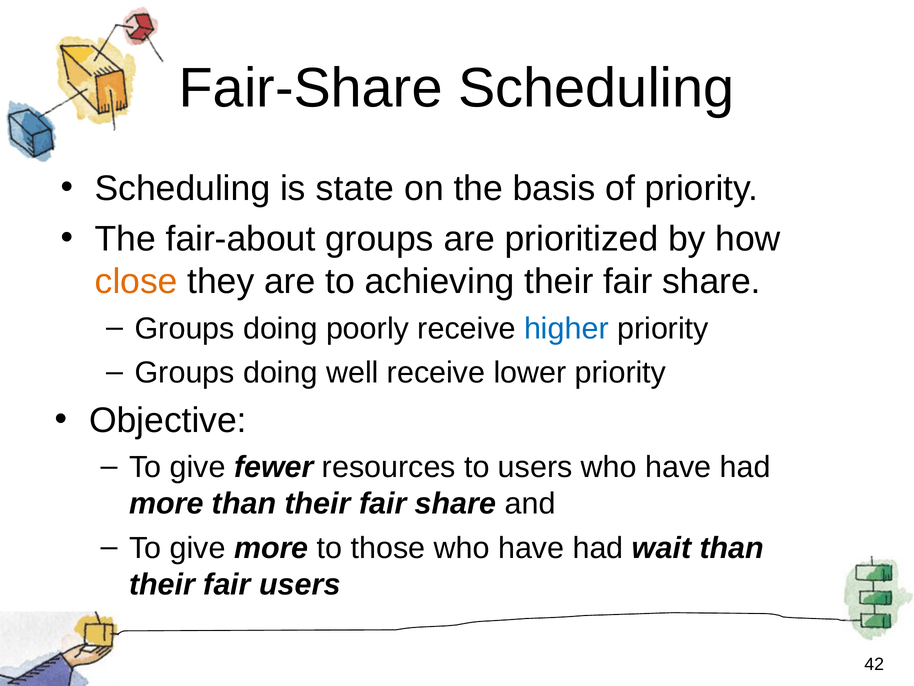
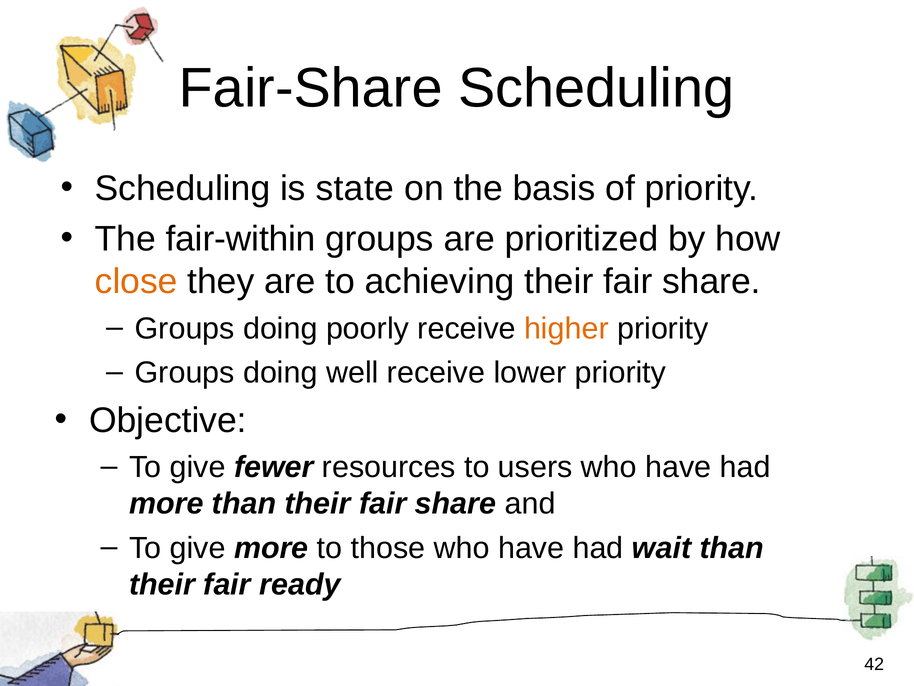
fair-about: fair-about -> fair-within
higher colour: blue -> orange
fair users: users -> ready
